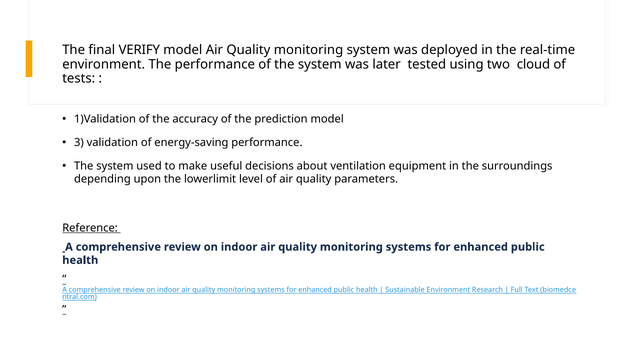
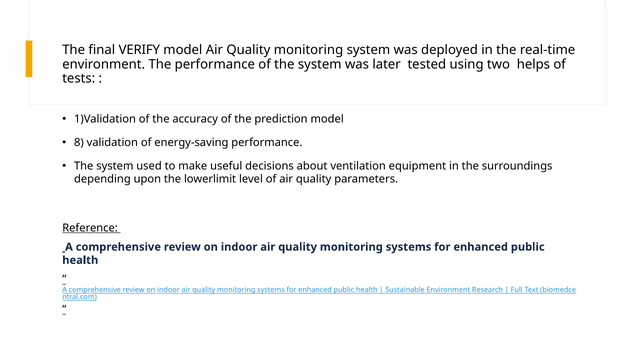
cloud: cloud -> helps
3: 3 -> 8
